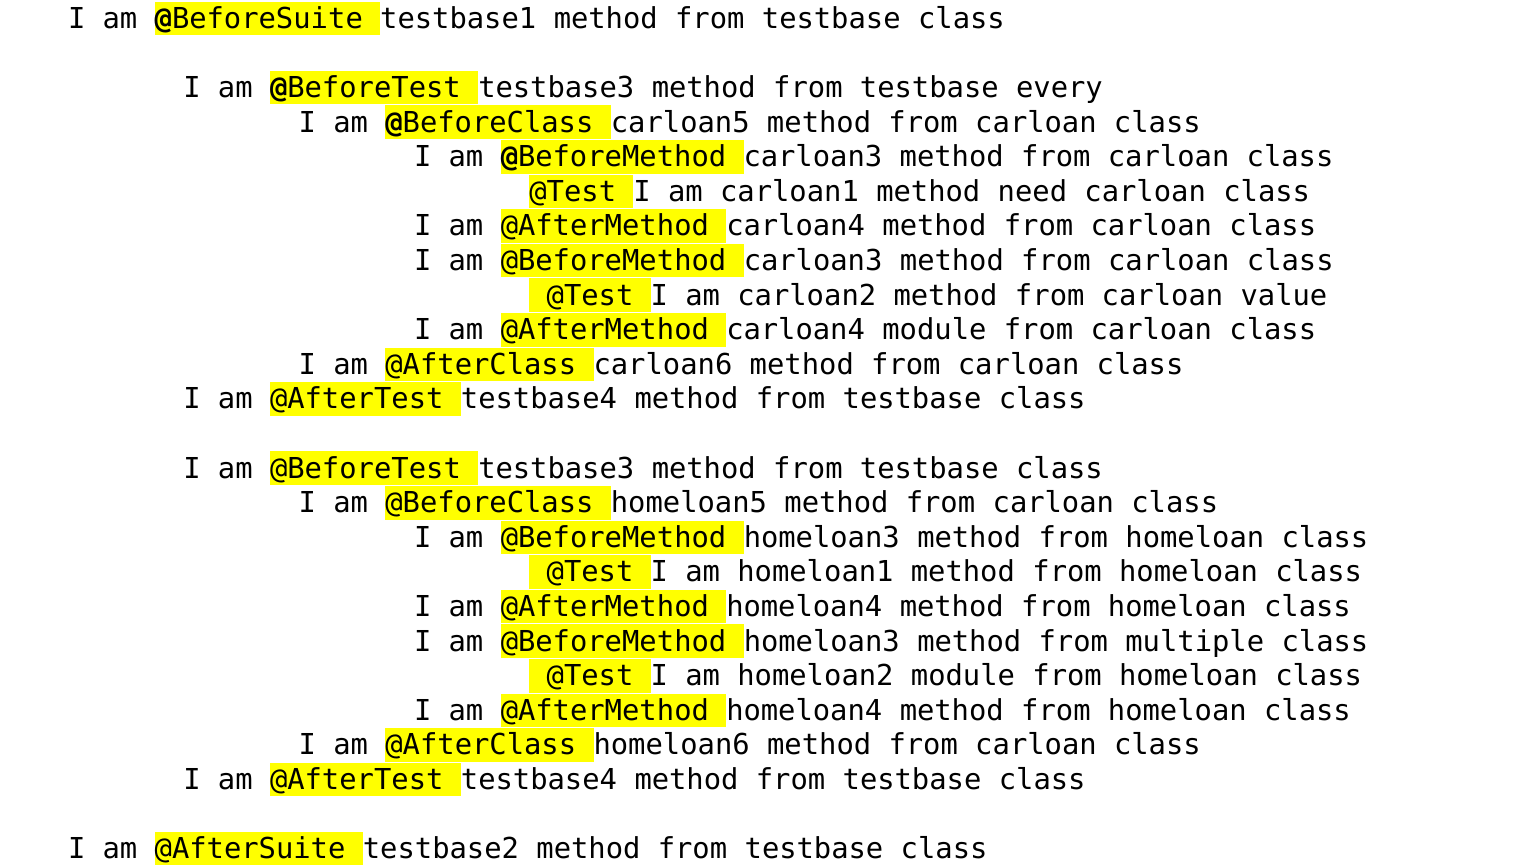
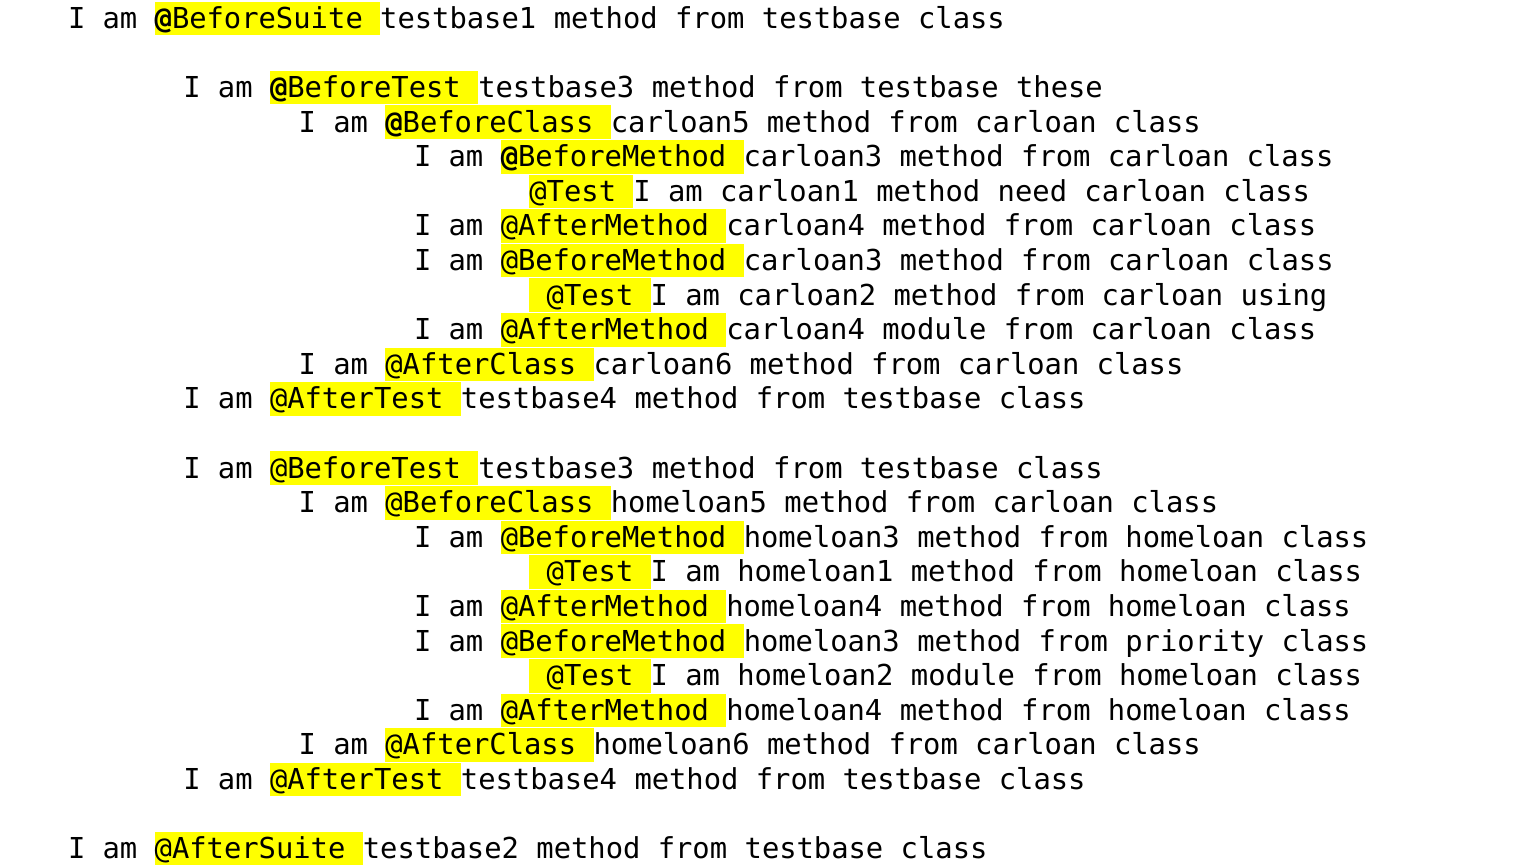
every: every -> these
value: value -> using
multiple: multiple -> priority
